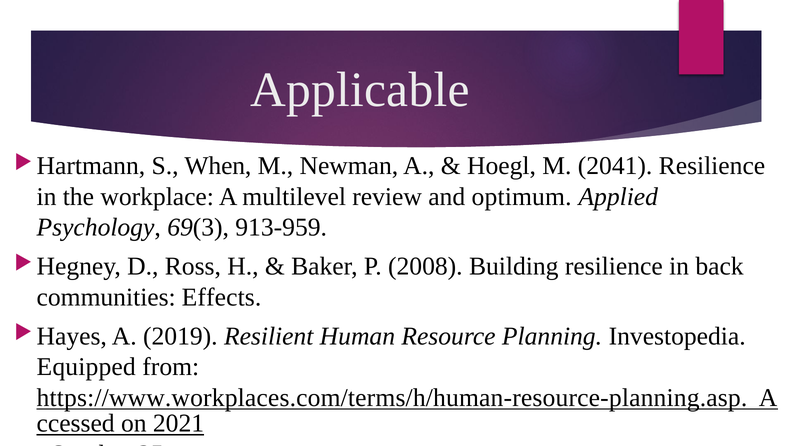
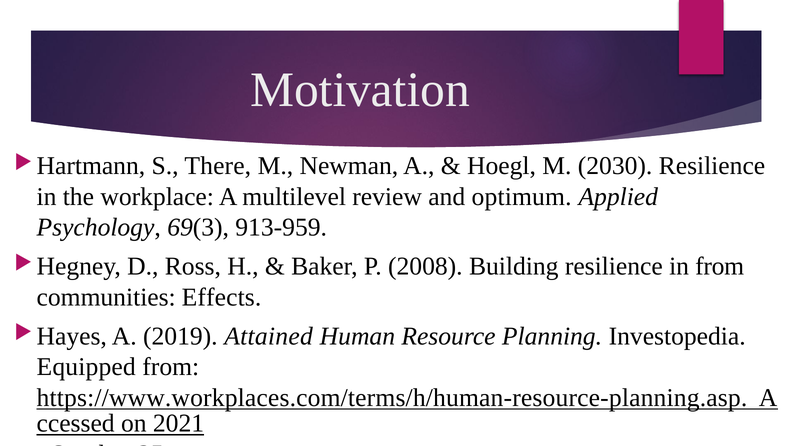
Applicable: Applicable -> Motivation
When: When -> There
2041: 2041 -> 2030
in back: back -> from
Resilient: Resilient -> Attained
